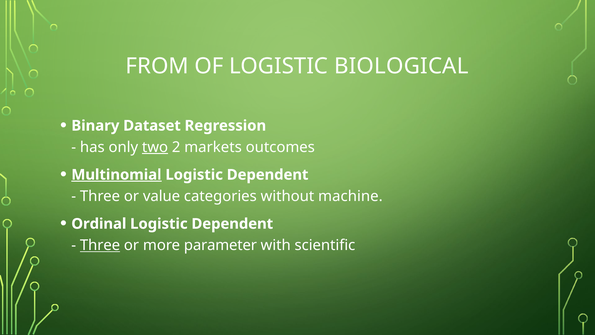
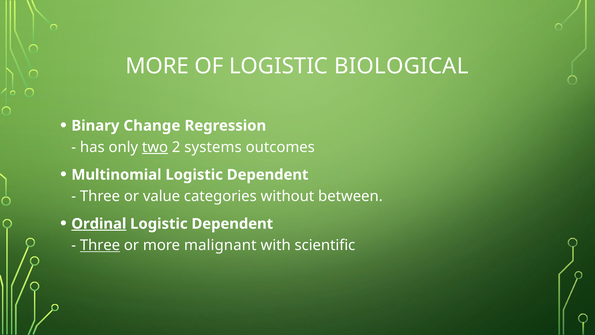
FROM at (157, 66): FROM -> MORE
Dataset: Dataset -> Change
markets: markets -> systems
Multinomial underline: present -> none
machine: machine -> between
Ordinal underline: none -> present
parameter: parameter -> malignant
